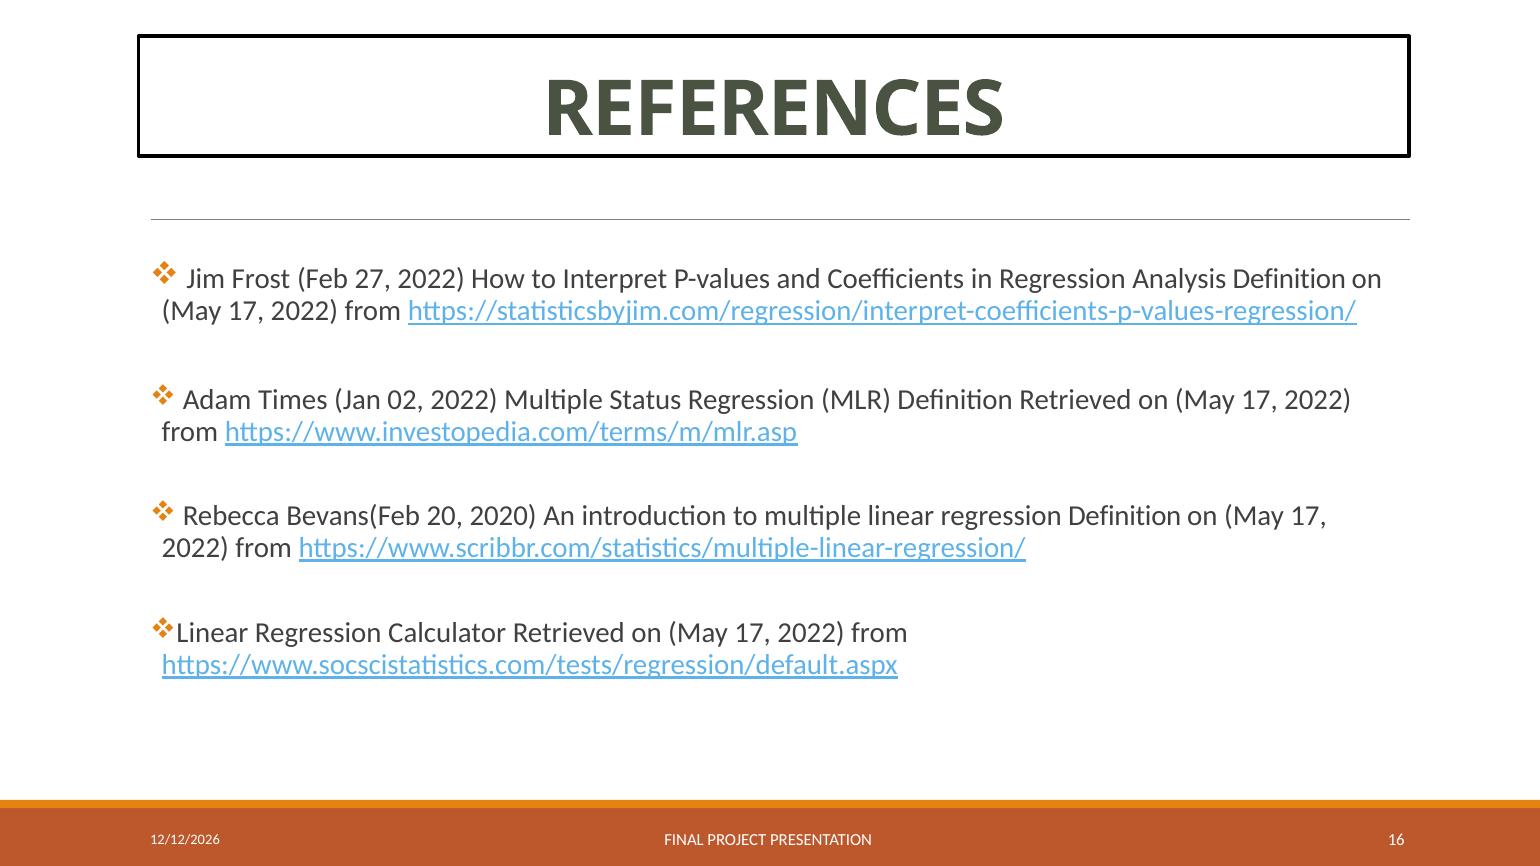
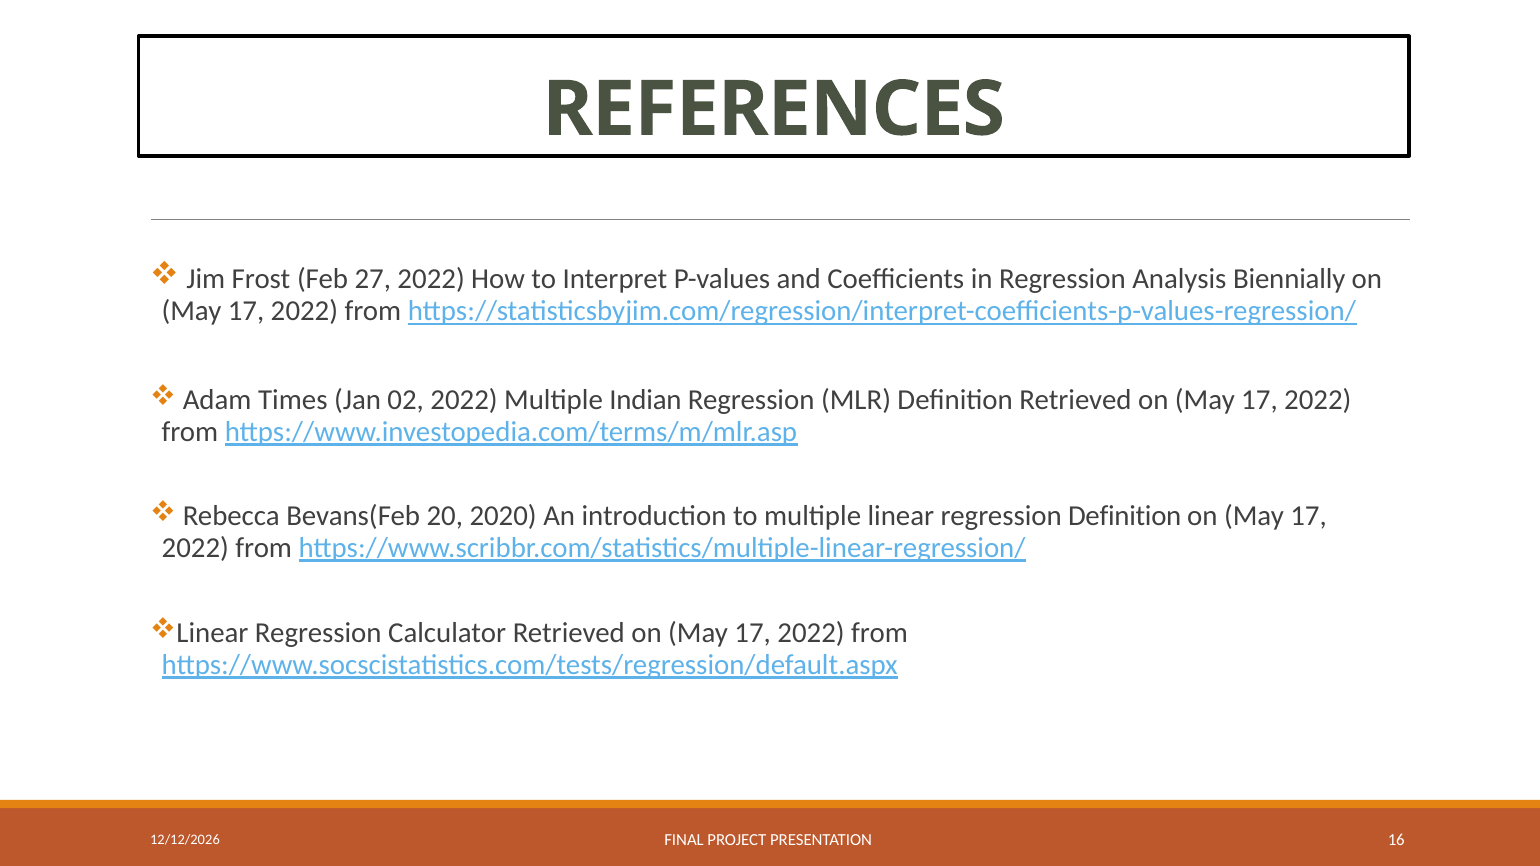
Analysis Definition: Definition -> Biennially
Status: Status -> Indian
